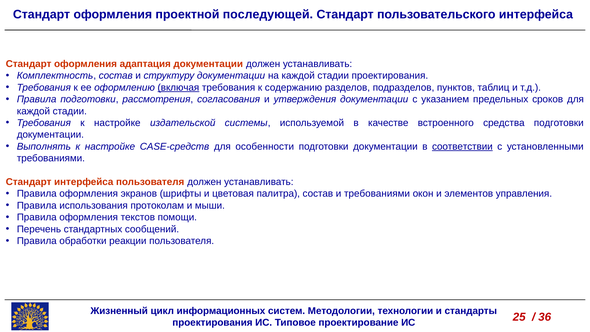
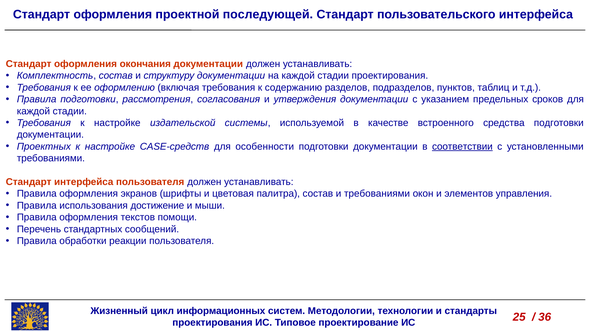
адаптация: адаптация -> окончания
включая underline: present -> none
Выполнять: Выполнять -> Проектных
протоколам: протоколам -> достижение
